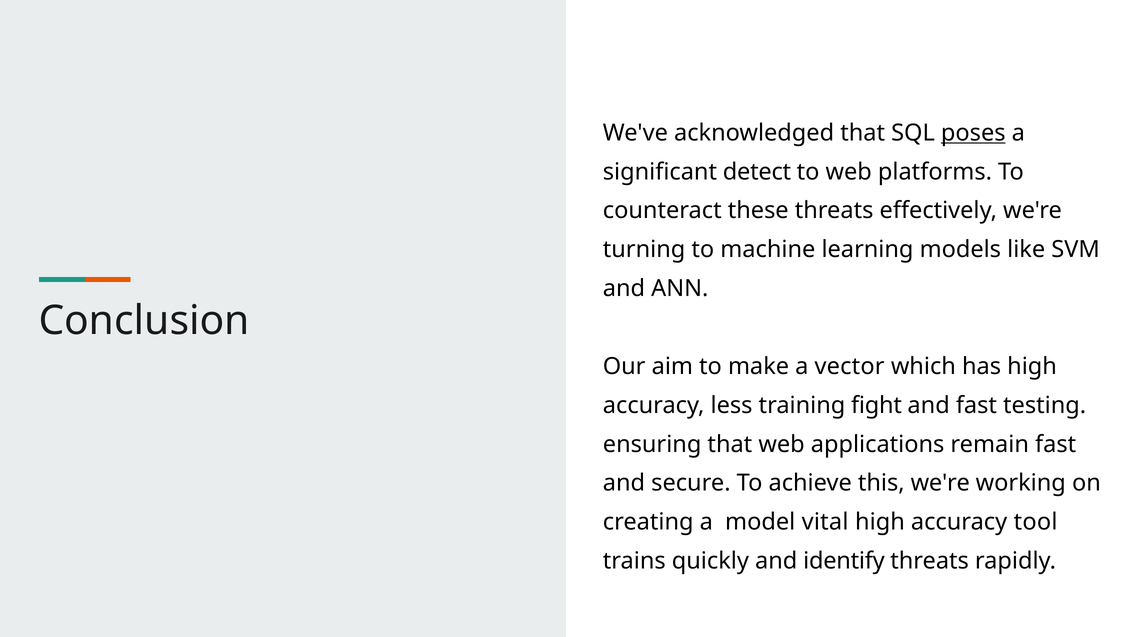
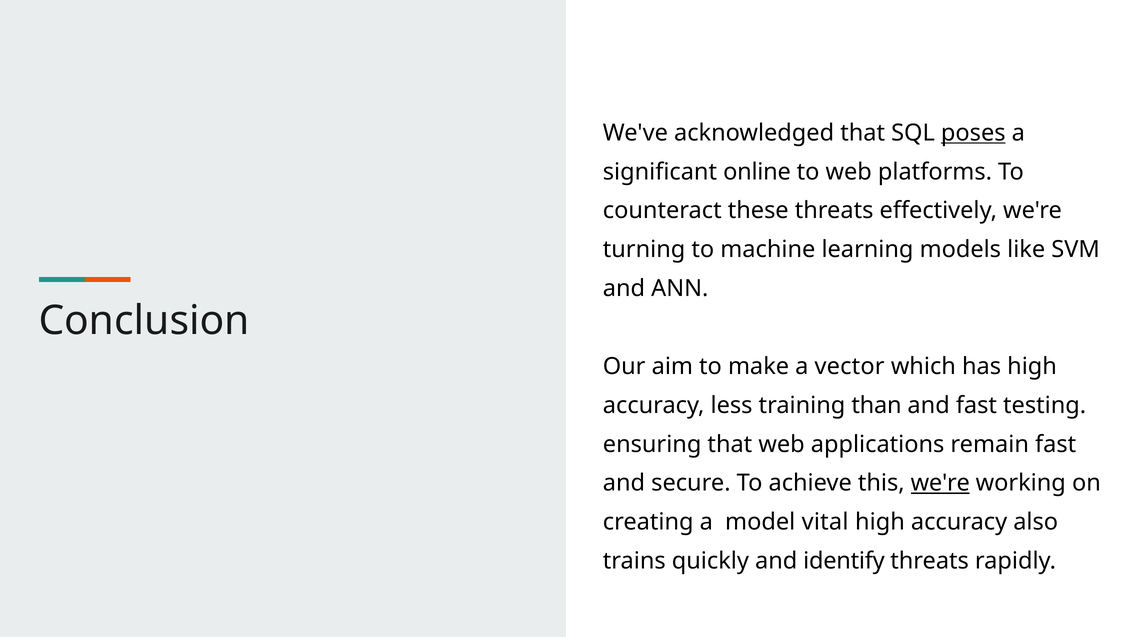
detect: detect -> online
fight: fight -> than
we're at (940, 483) underline: none -> present
tool: tool -> also
